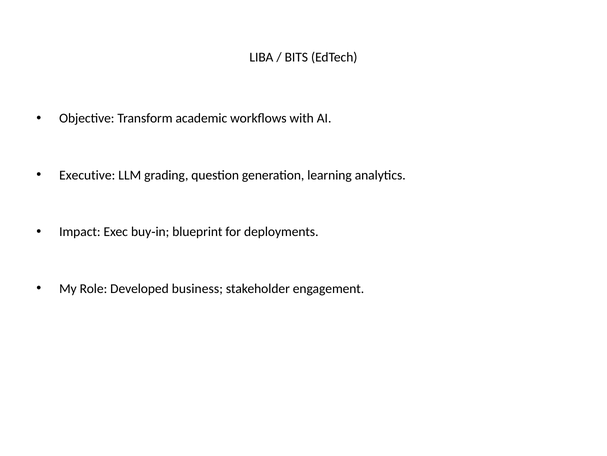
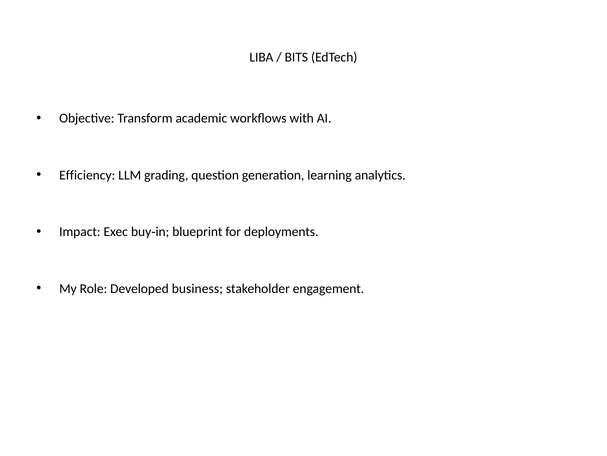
Executive: Executive -> Efficiency
